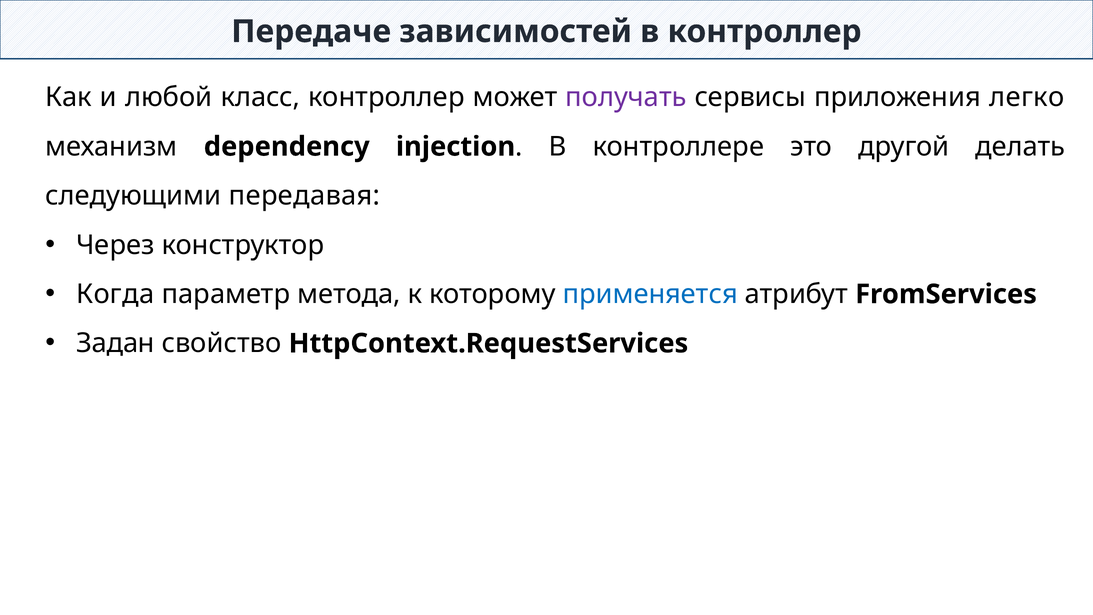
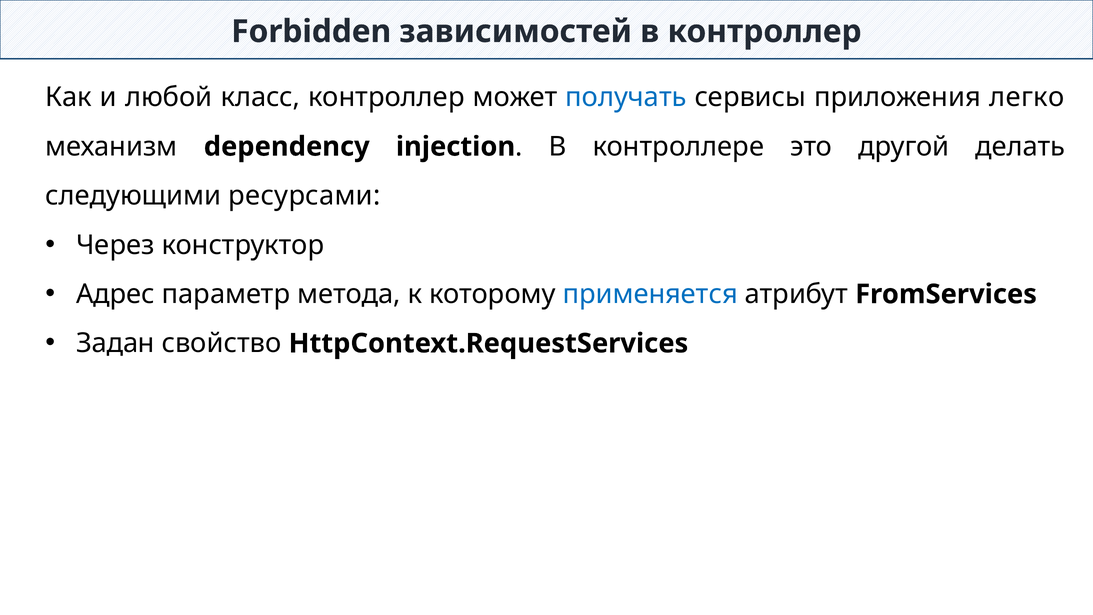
Передаче: Передаче -> Forbidden
получать colour: purple -> blue
передавая: передавая -> ресурсами
Когда: Когда -> Адрес
